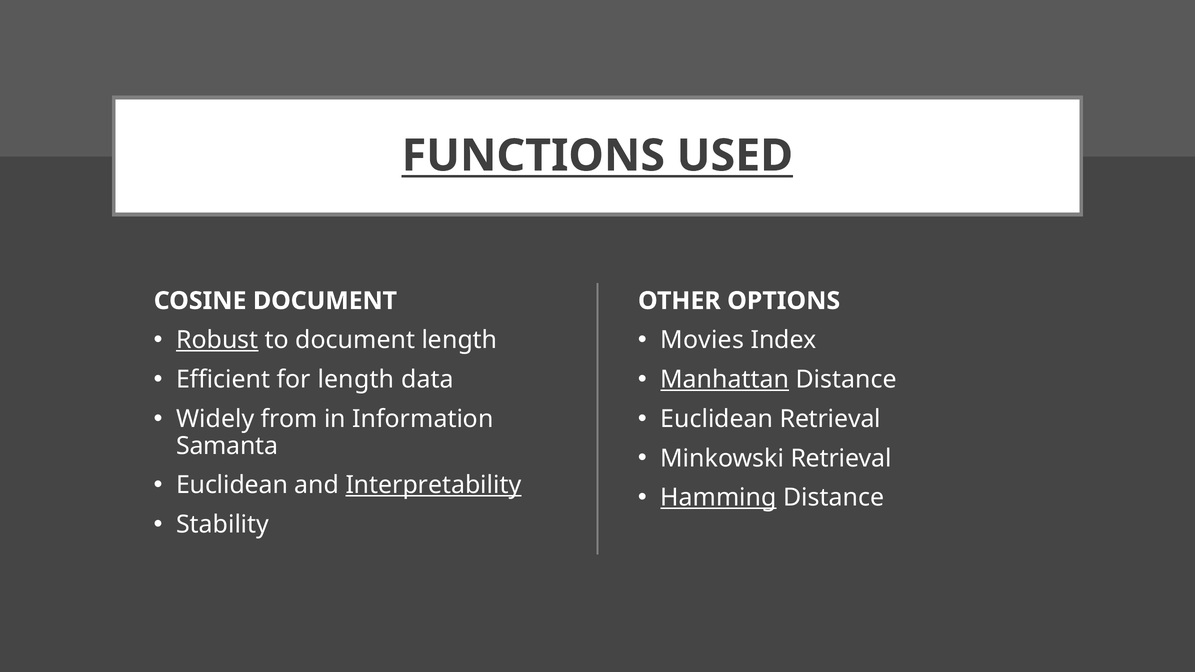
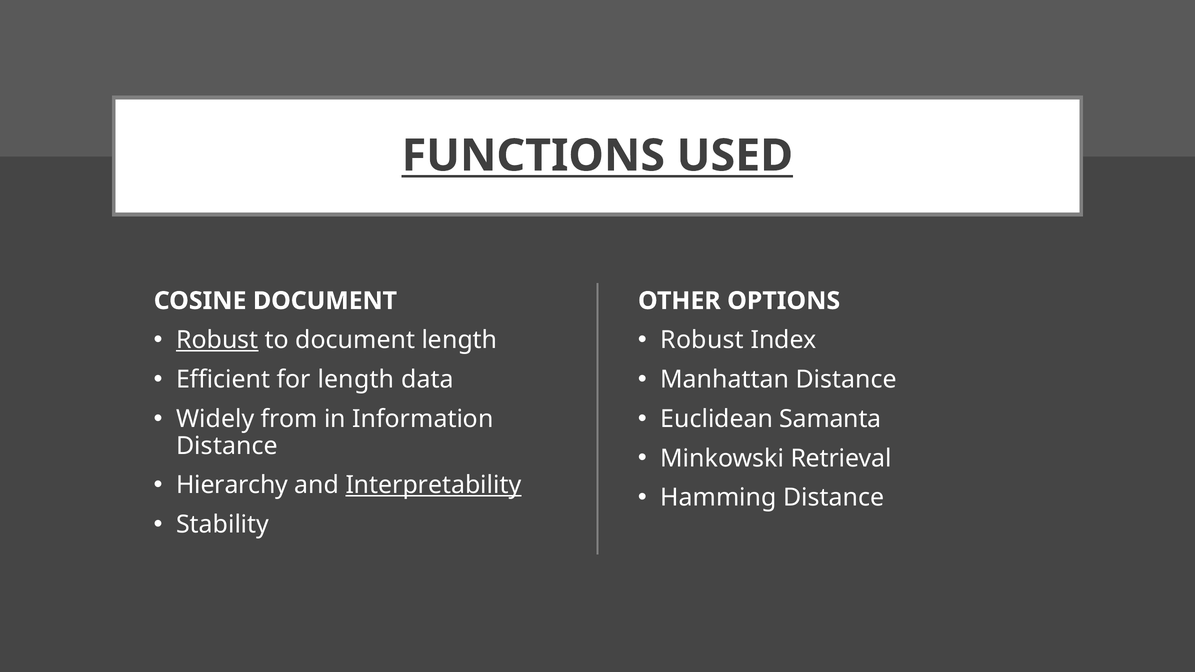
Movies at (702, 340): Movies -> Robust
Manhattan underline: present -> none
Euclidean Retrieval: Retrieval -> Samanta
Samanta at (227, 446): Samanta -> Distance
Euclidean at (232, 485): Euclidean -> Hierarchy
Hamming underline: present -> none
